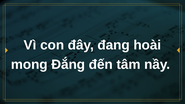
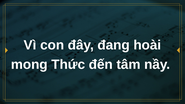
Đắng: Đắng -> Thức
